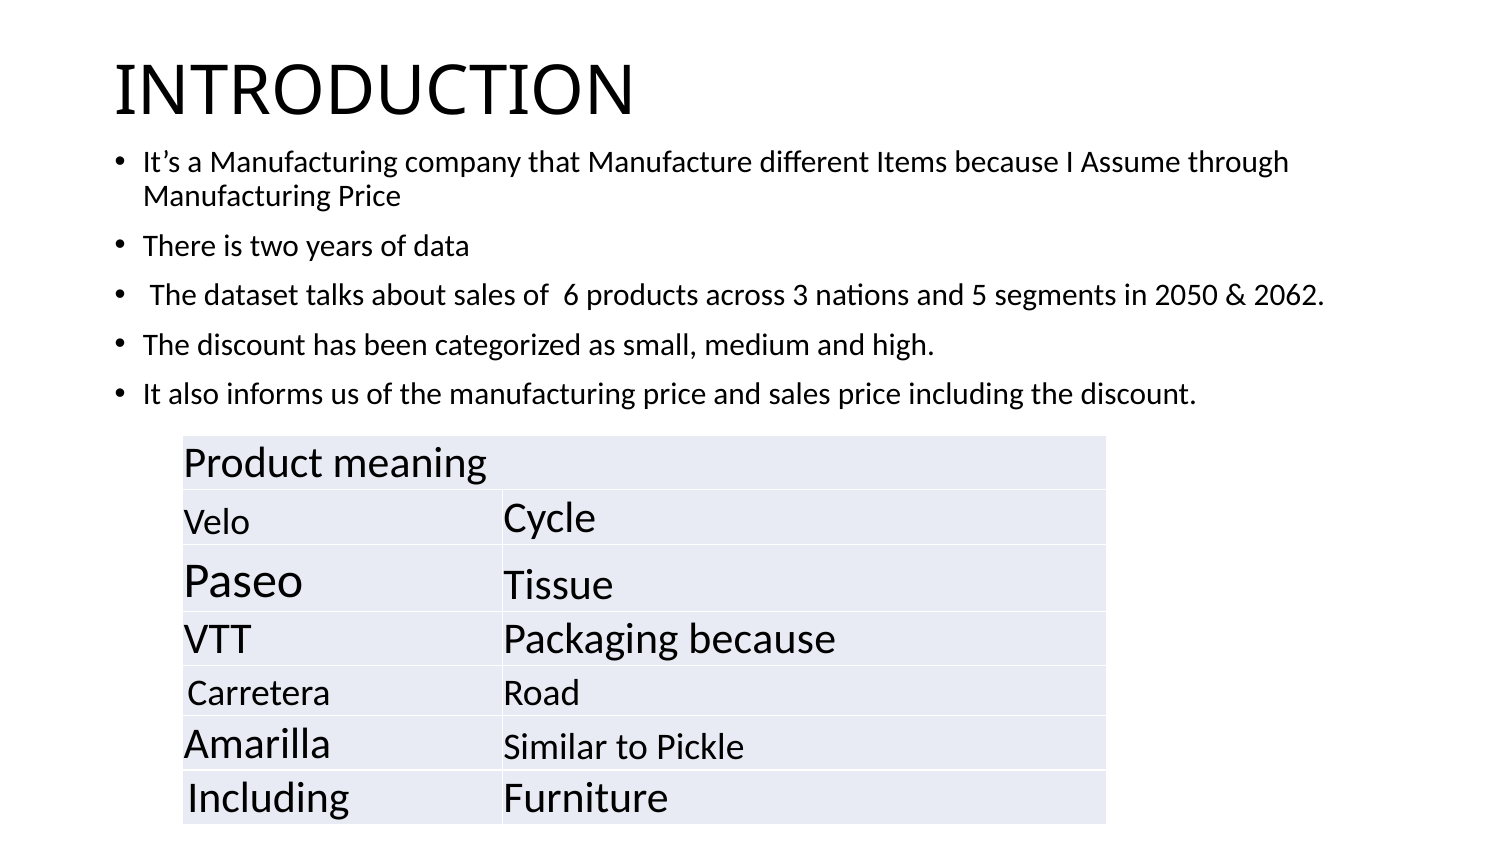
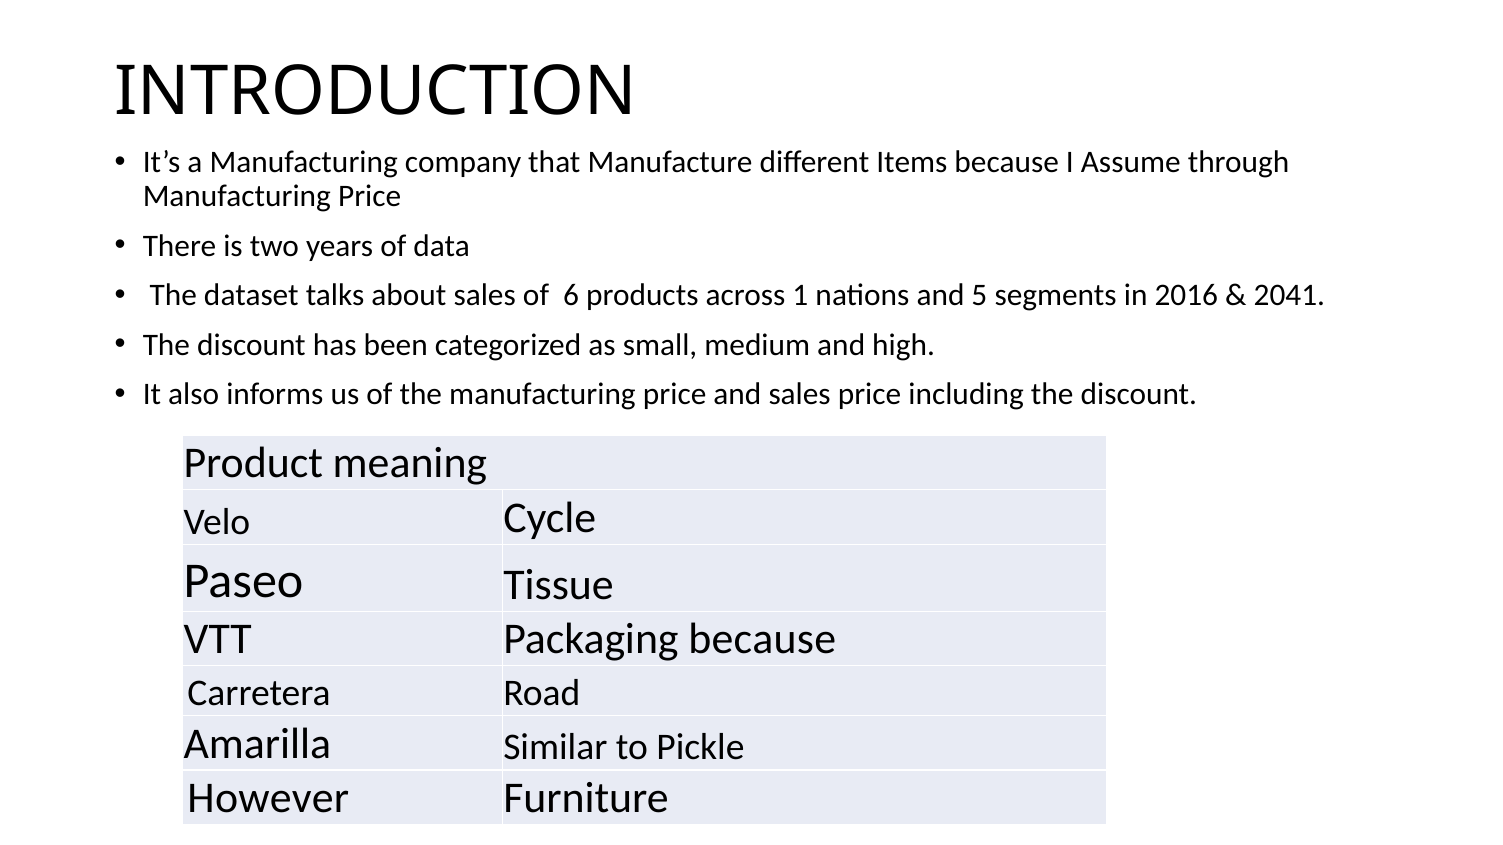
3: 3 -> 1
2050: 2050 -> 2016
2062: 2062 -> 2041
Including at (268, 798): Including -> However
